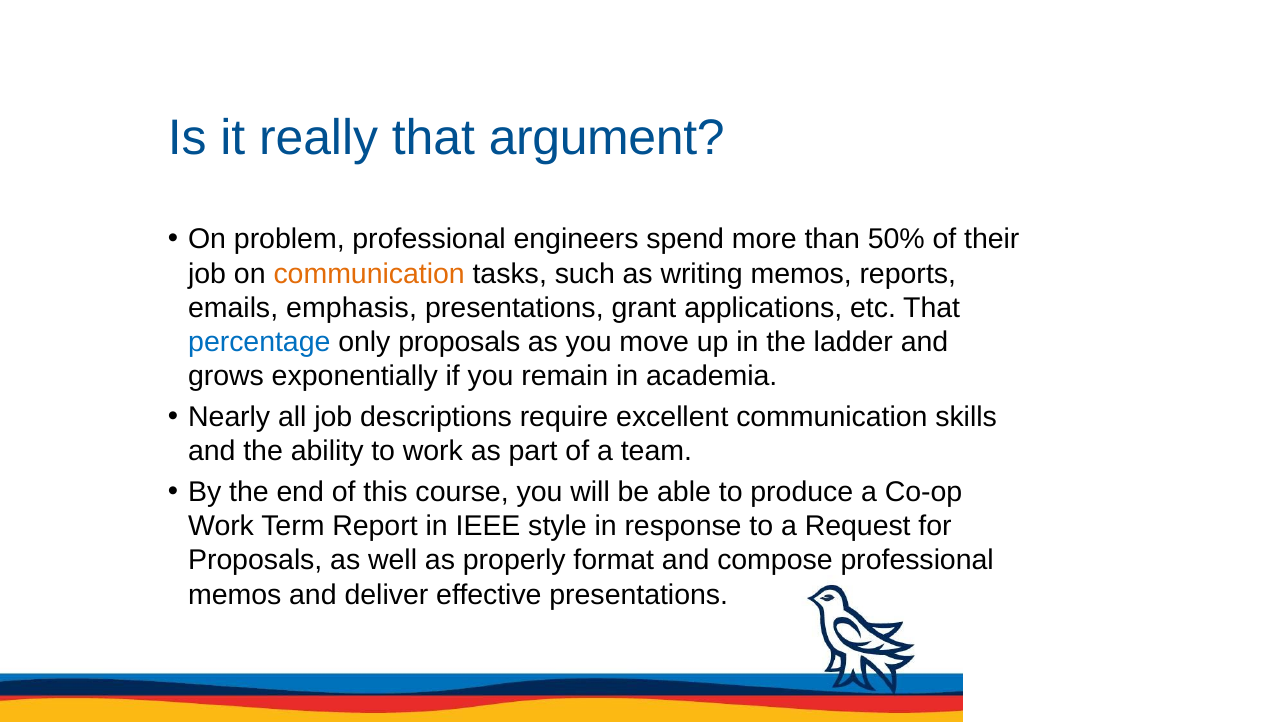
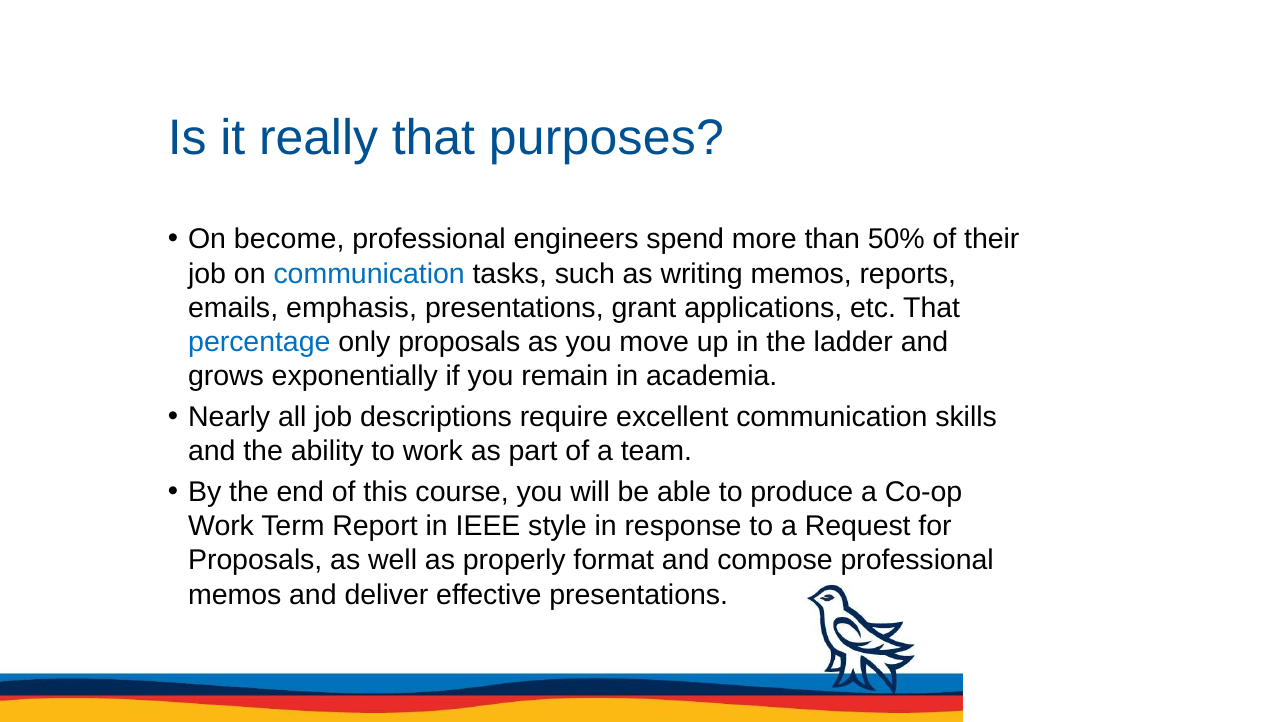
argument: argument -> purposes
problem: problem -> become
communication at (369, 274) colour: orange -> blue
